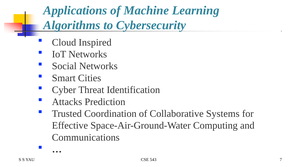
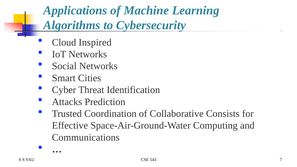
Systems: Systems -> Consists
